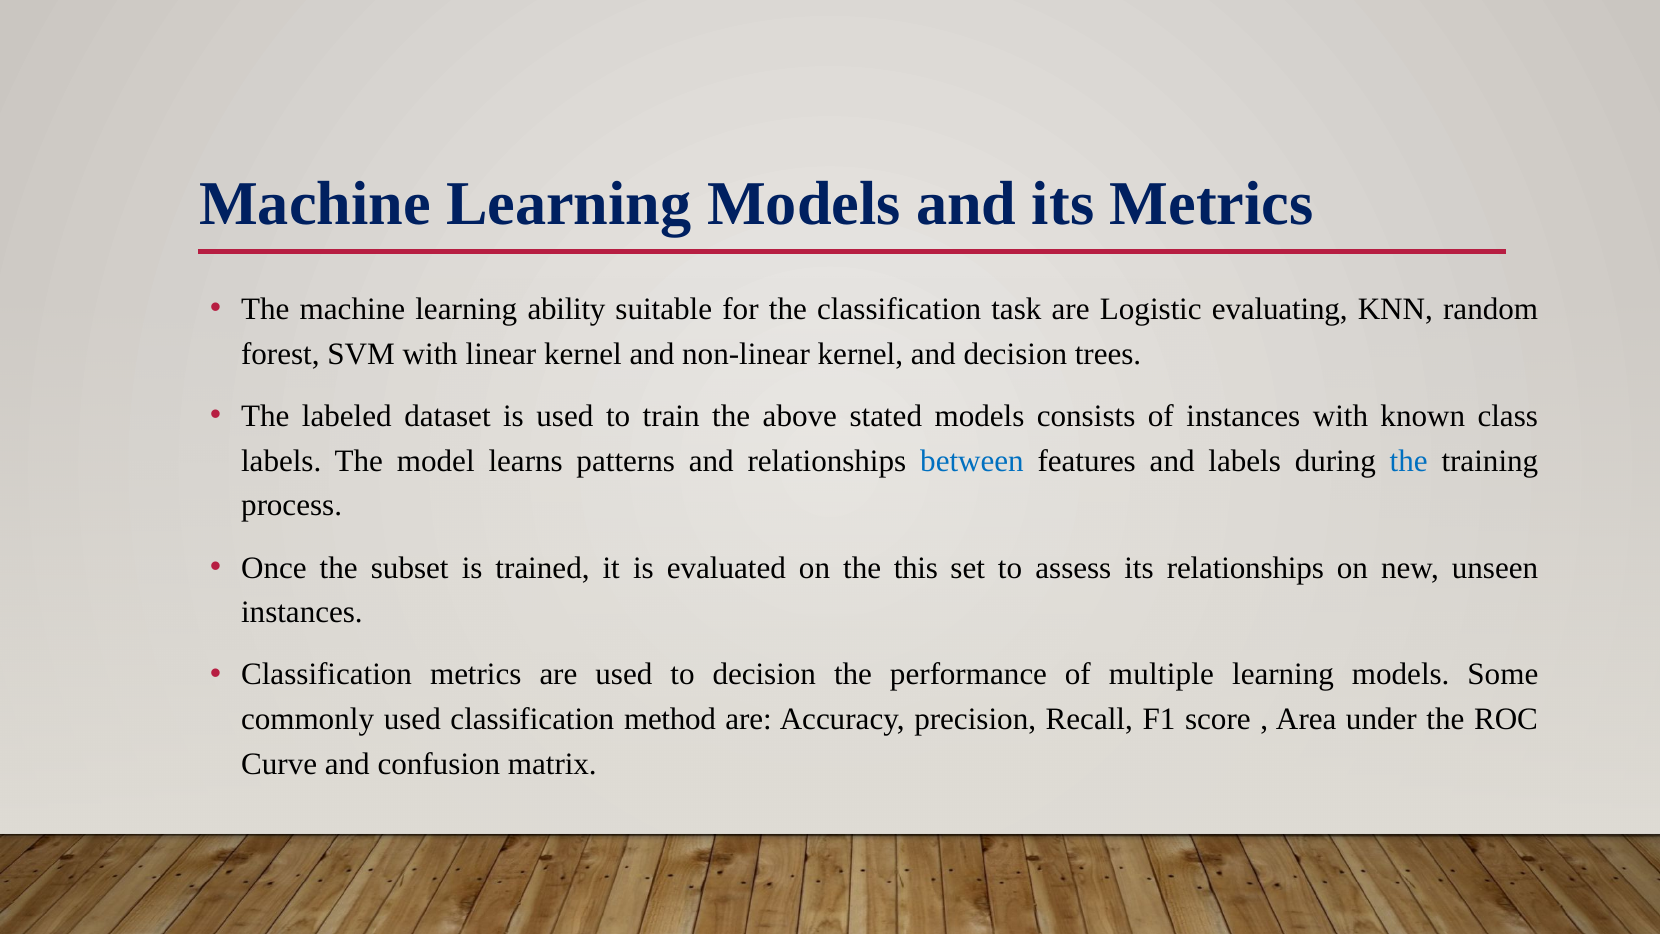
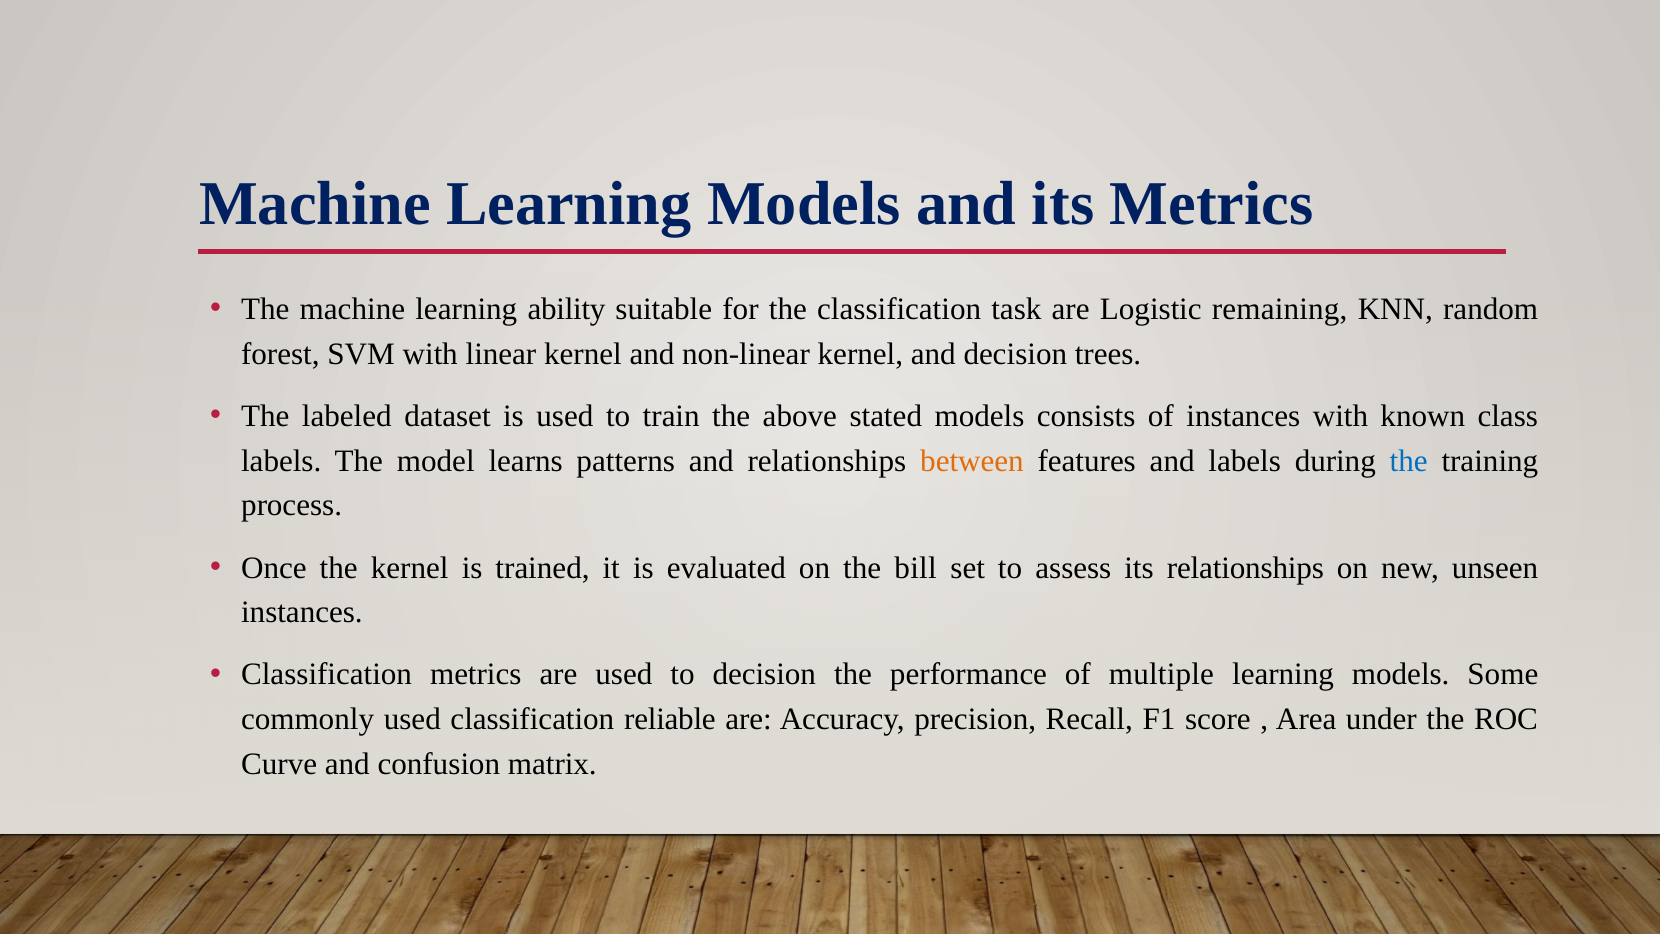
evaluating: evaluating -> remaining
between colour: blue -> orange
the subset: subset -> kernel
this: this -> bill
method: method -> reliable
